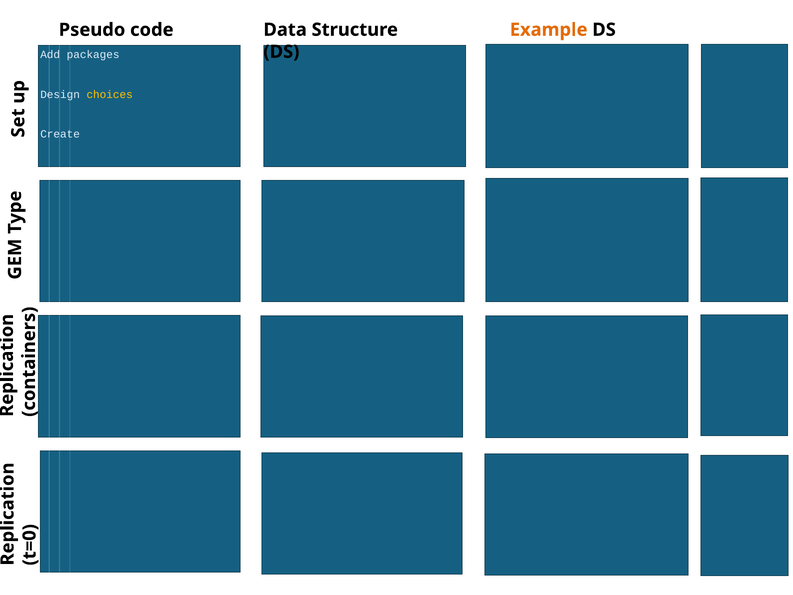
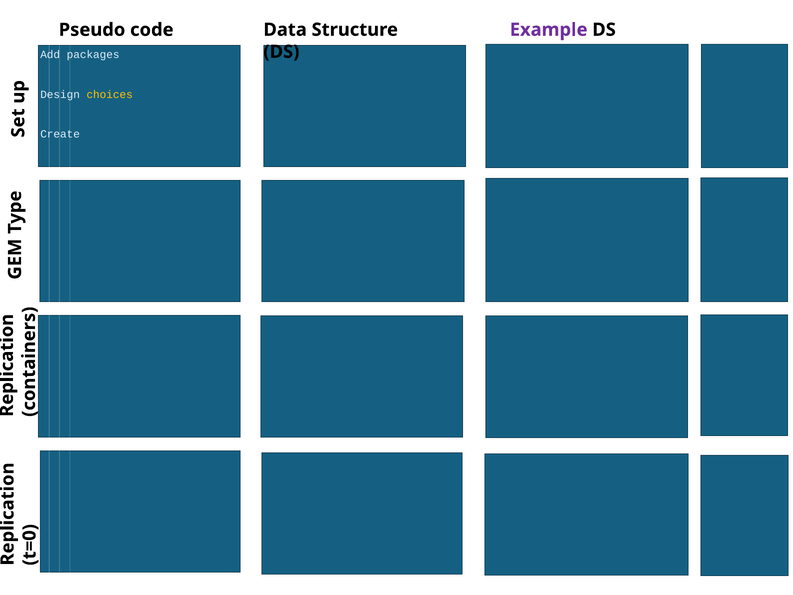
Example colour: orange -> purple
